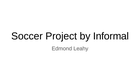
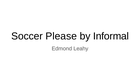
Project: Project -> Please
